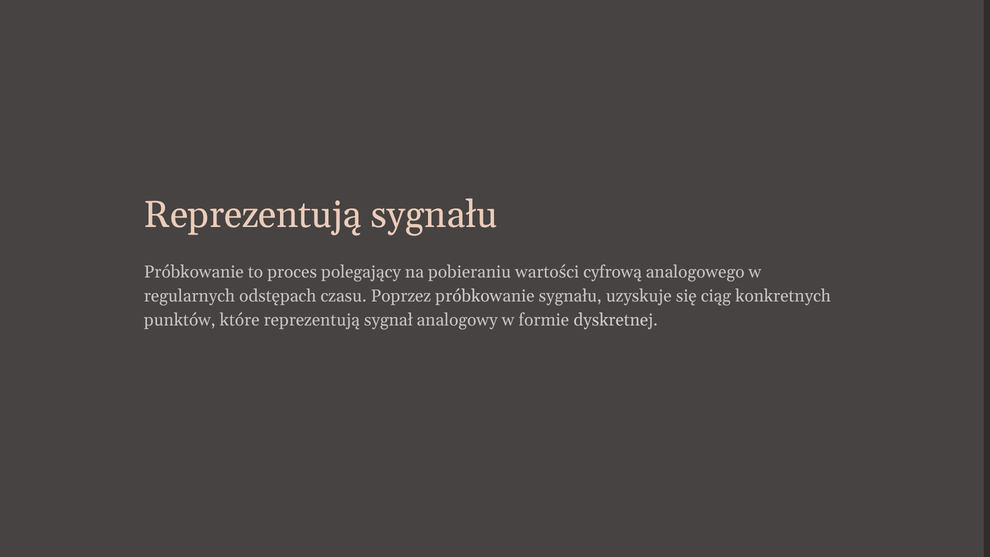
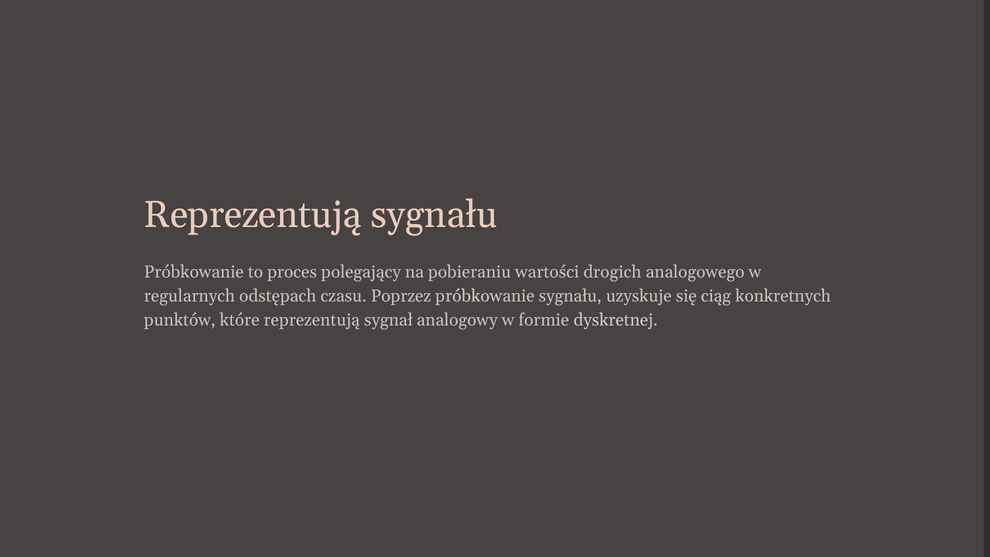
cyfrową: cyfrową -> drogich
